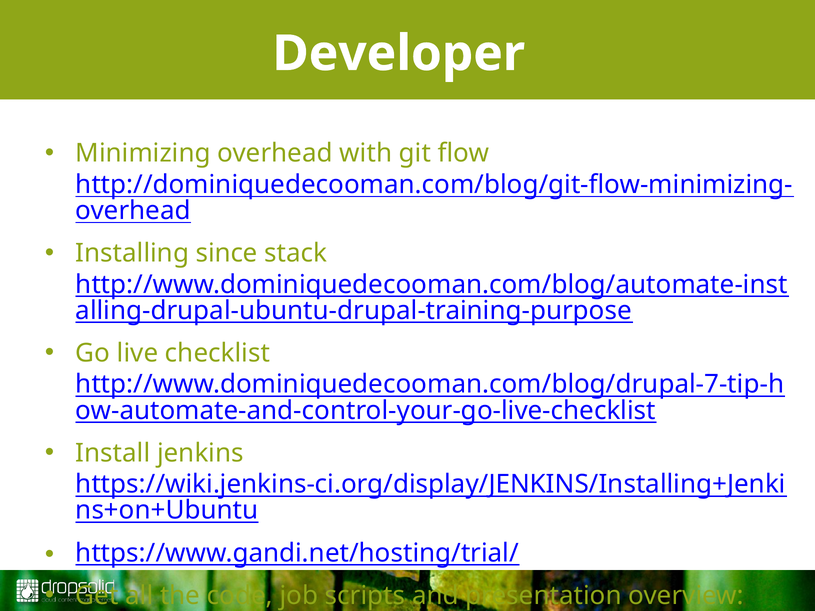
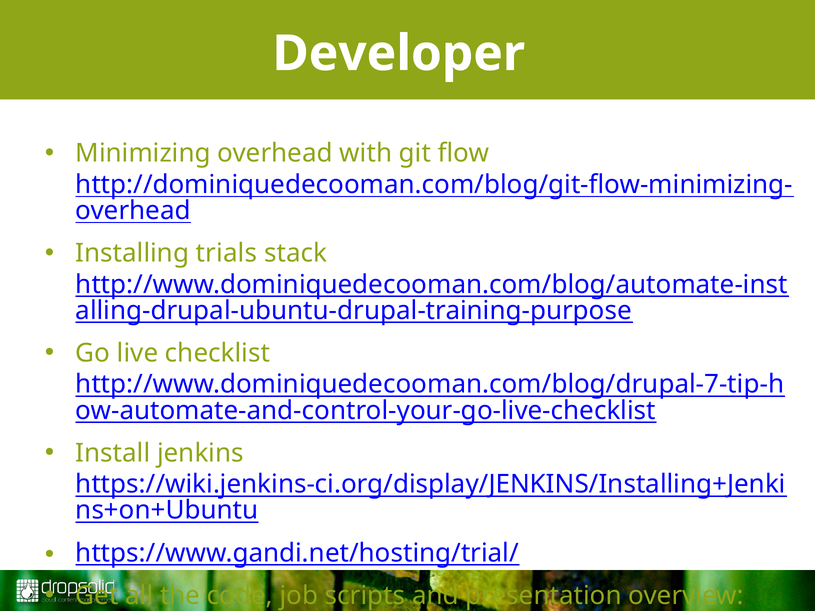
since: since -> trials
